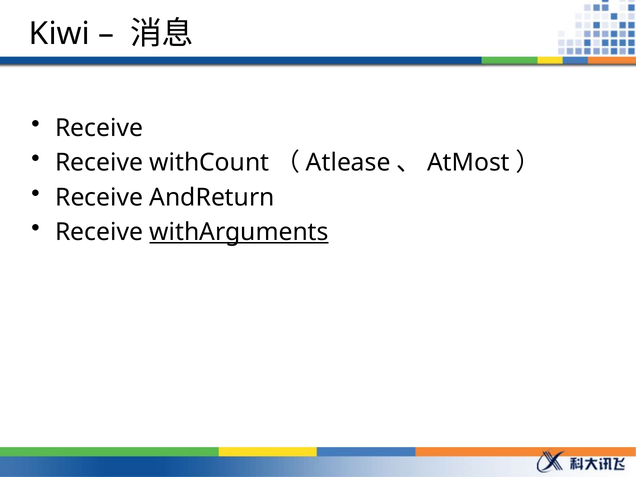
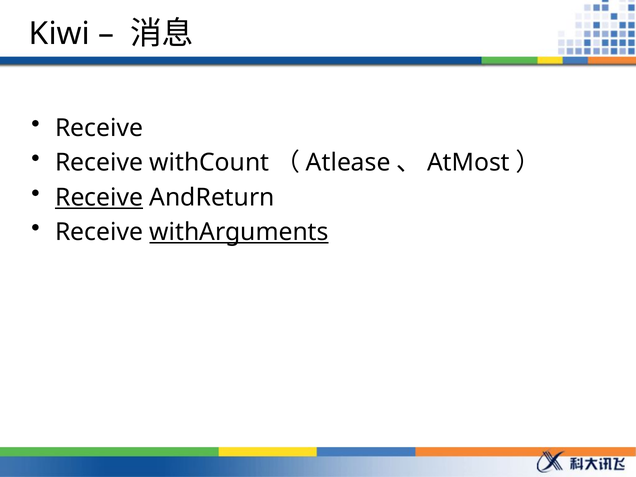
Receive at (99, 197) underline: none -> present
